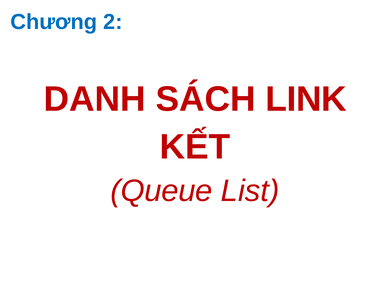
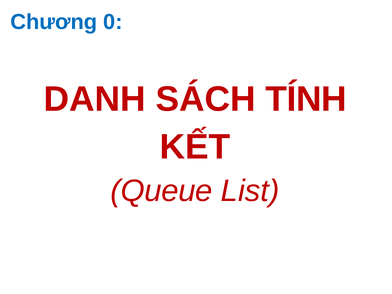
2: 2 -> 0
LINK: LINK -> TÍNH
